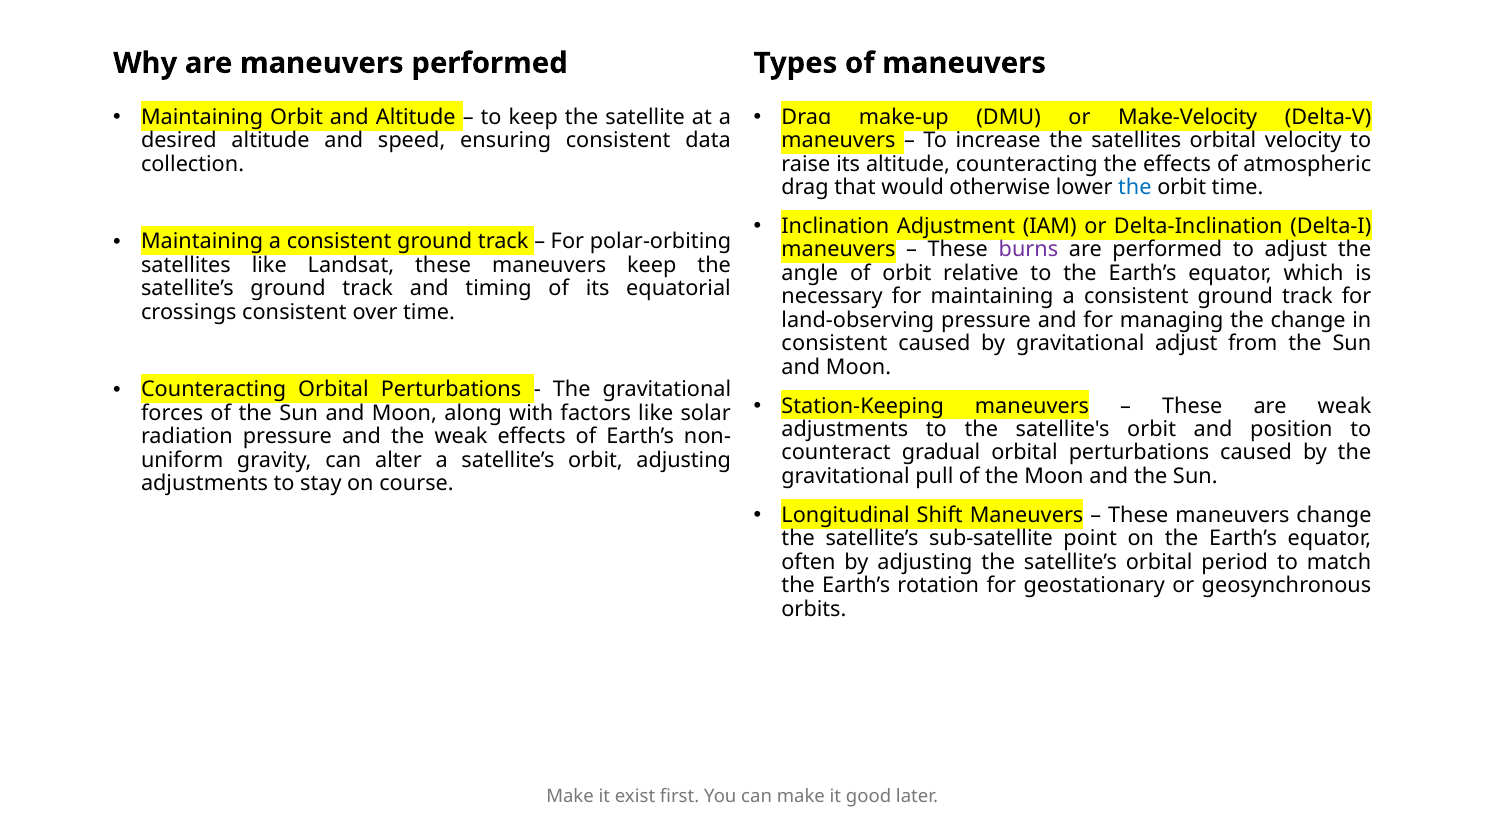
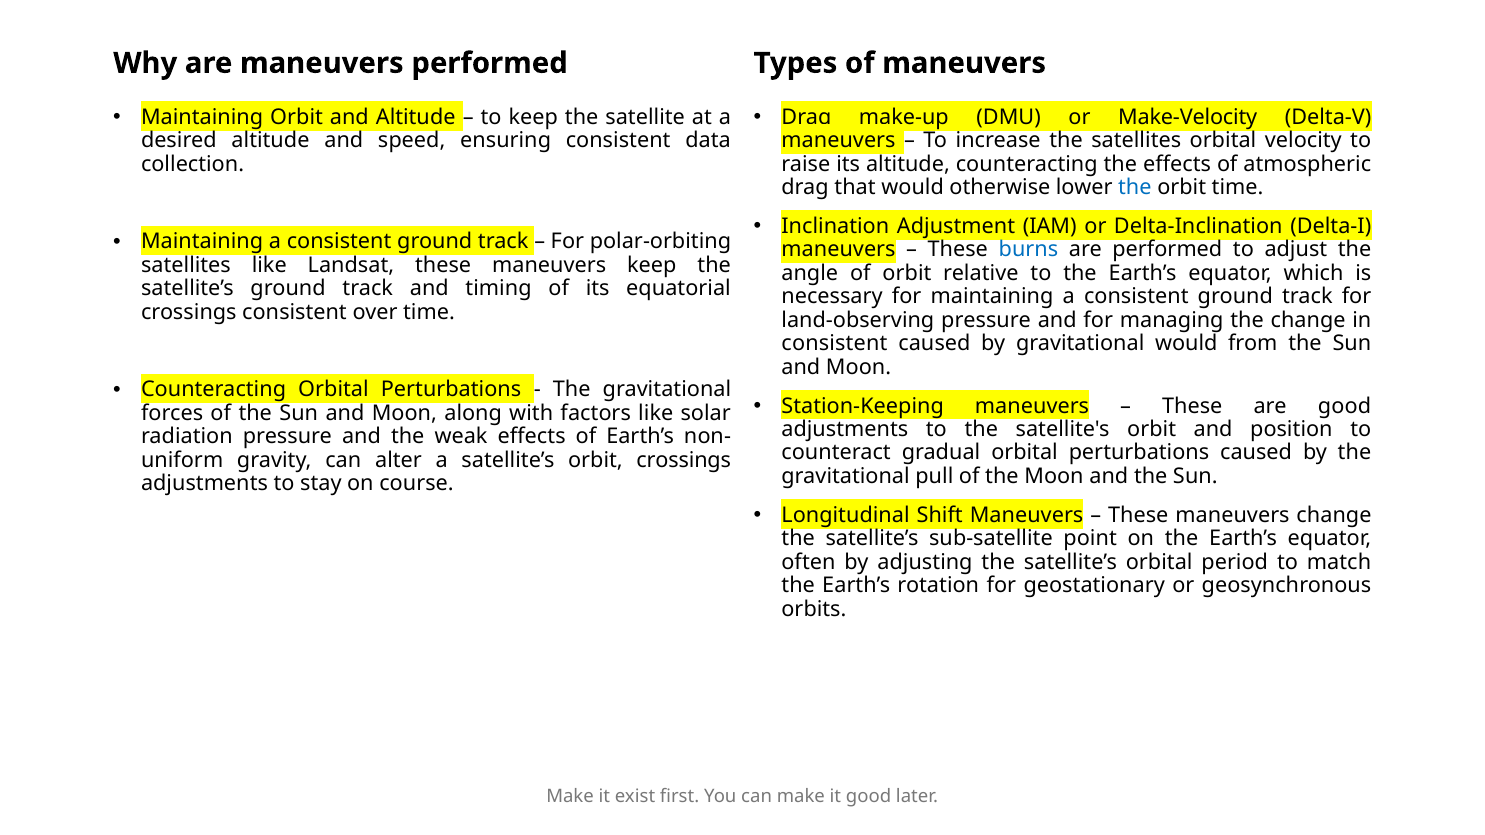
burns colour: purple -> blue
gravitational adjust: adjust -> would
are weak: weak -> good
orbit adjusting: adjusting -> crossings
